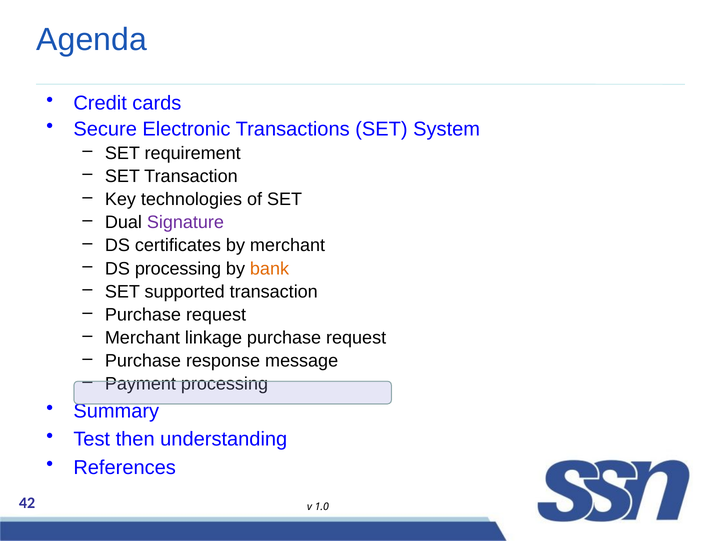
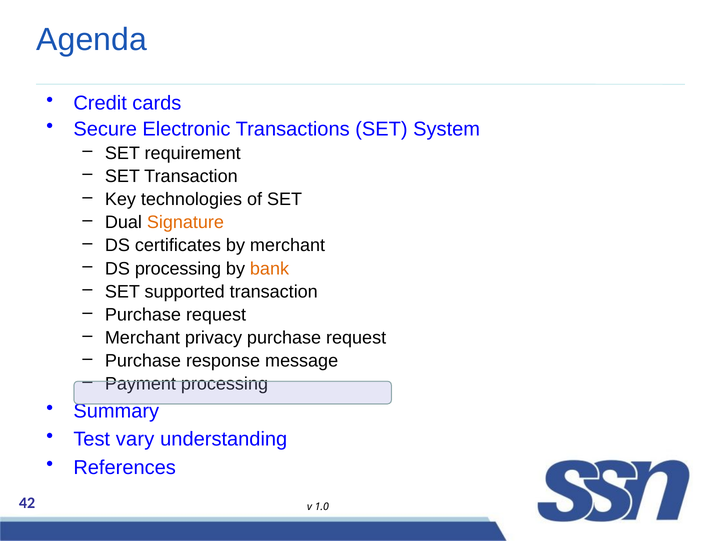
Signature colour: purple -> orange
linkage: linkage -> privacy
then: then -> vary
